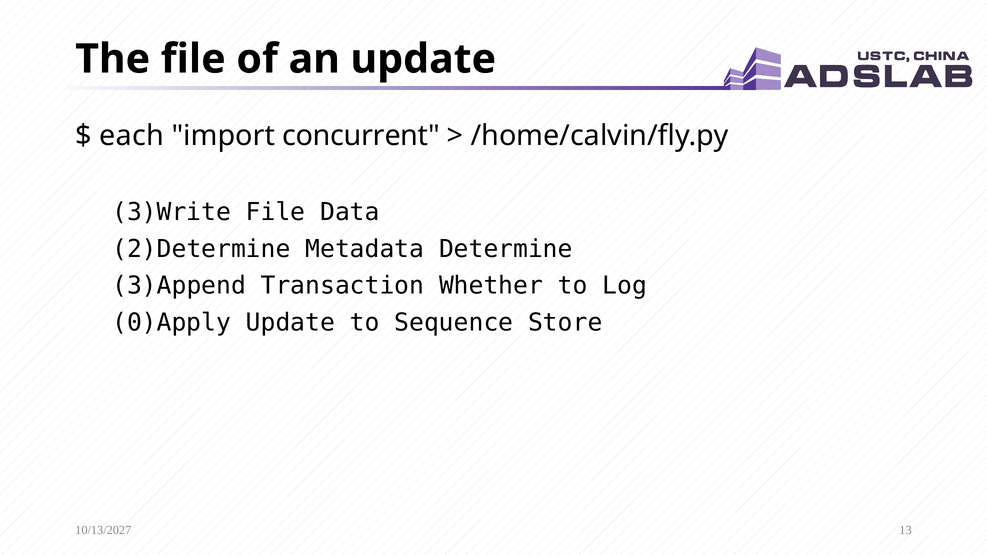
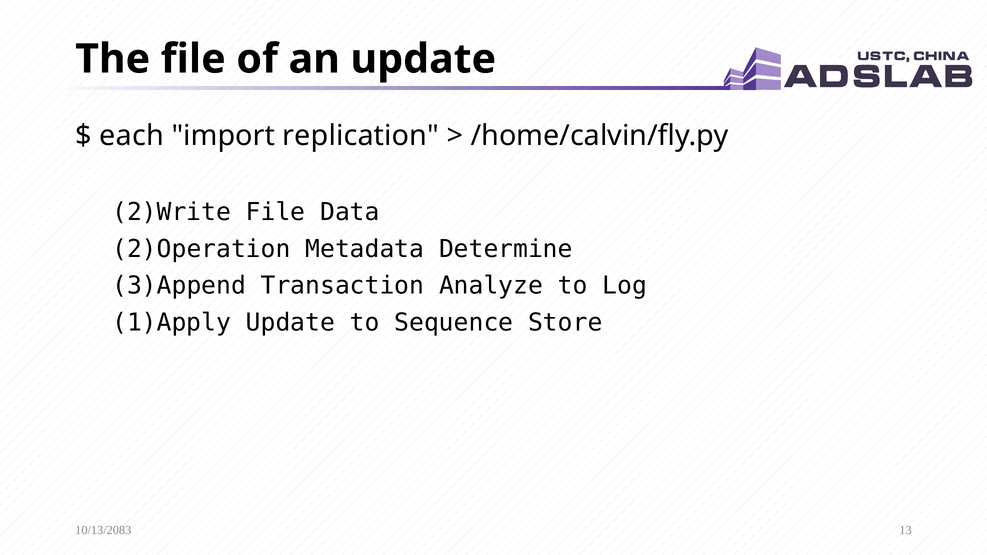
concurrent: concurrent -> replication
3)Write: 3)Write -> 2)Write
2)Determine: 2)Determine -> 2)Operation
Whether: Whether -> Analyze
0)Apply: 0)Apply -> 1)Apply
10/13/2027: 10/13/2027 -> 10/13/2083
